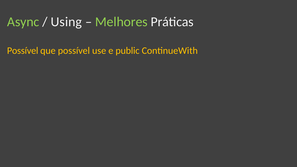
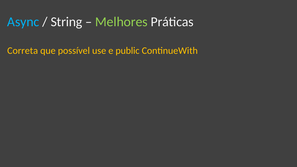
Async colour: light green -> light blue
Using: Using -> String
Possível at (23, 51): Possível -> Correta
